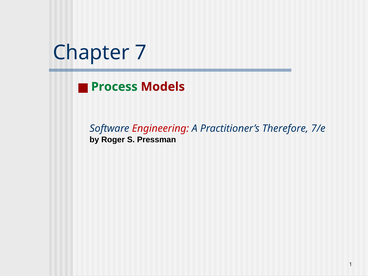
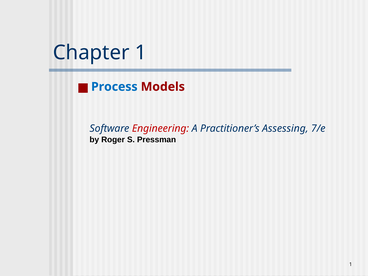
Chapter 7: 7 -> 1
Process colour: green -> blue
Therefore: Therefore -> Assessing
